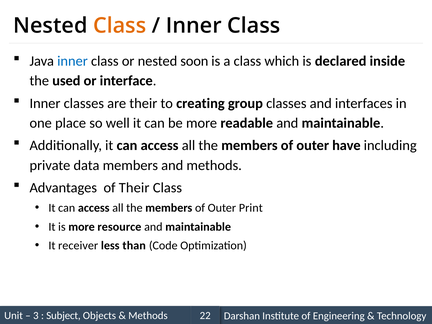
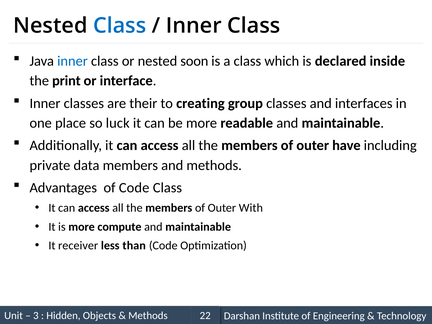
Class at (120, 26) colour: orange -> blue
used: used -> print
well: well -> luck
of Their: Their -> Code
Print: Print -> With
resource: resource -> compute
Subject: Subject -> Hidden
